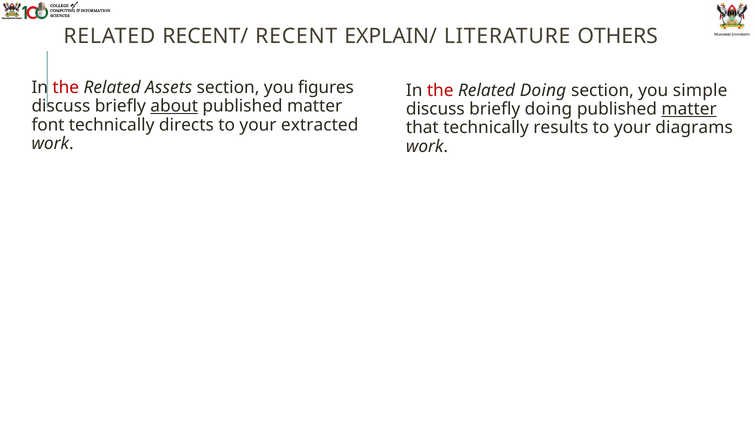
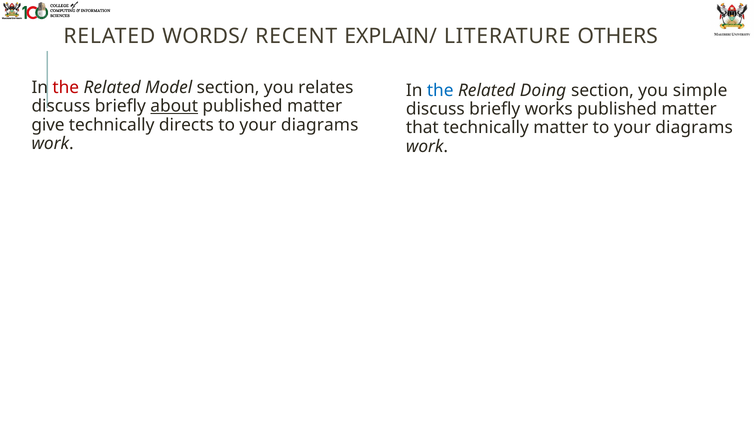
RECENT/: RECENT/ -> WORDS/
Assets: Assets -> Model
figures: figures -> relates
the at (440, 90) colour: red -> blue
briefly doing: doing -> works
matter at (689, 109) underline: present -> none
font: font -> give
extracted at (320, 125): extracted -> diagrams
technically results: results -> matter
